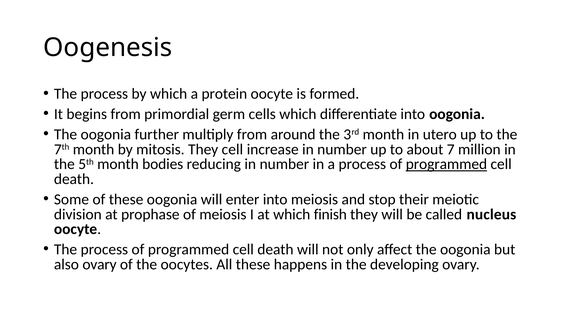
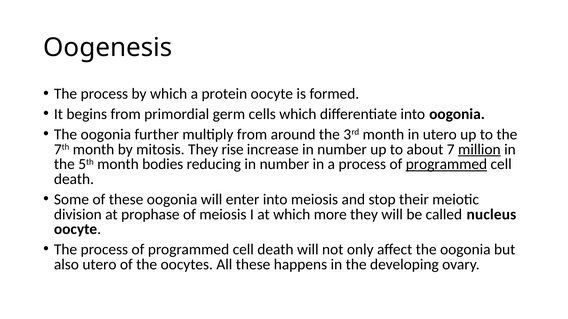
They cell: cell -> rise
million underline: none -> present
finish: finish -> more
also ovary: ovary -> utero
